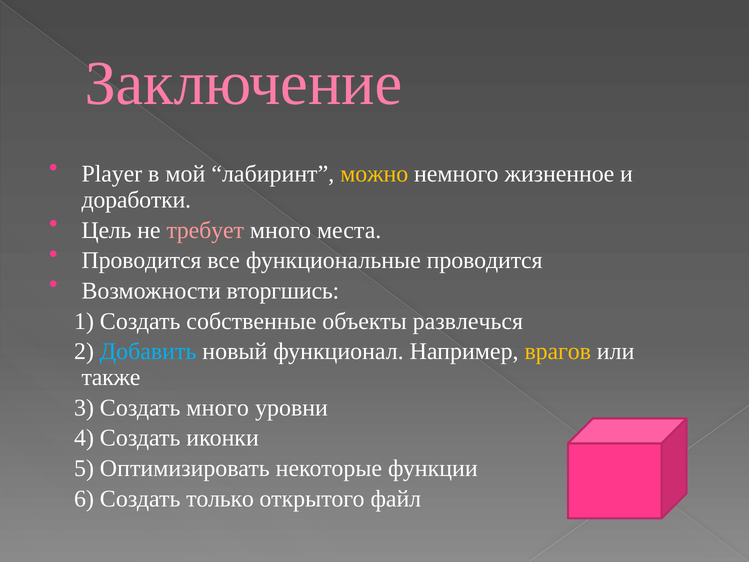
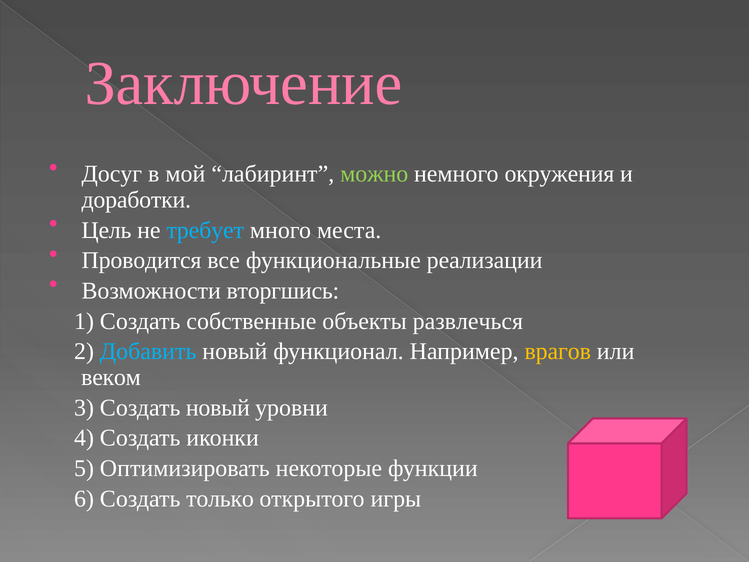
Player: Player -> Досуг
можно colour: yellow -> light green
жизненное: жизненное -> окружения
требует colour: pink -> light blue
функциональные проводится: проводится -> реализации
также: также -> веком
Создать много: много -> новый
файл: файл -> игры
